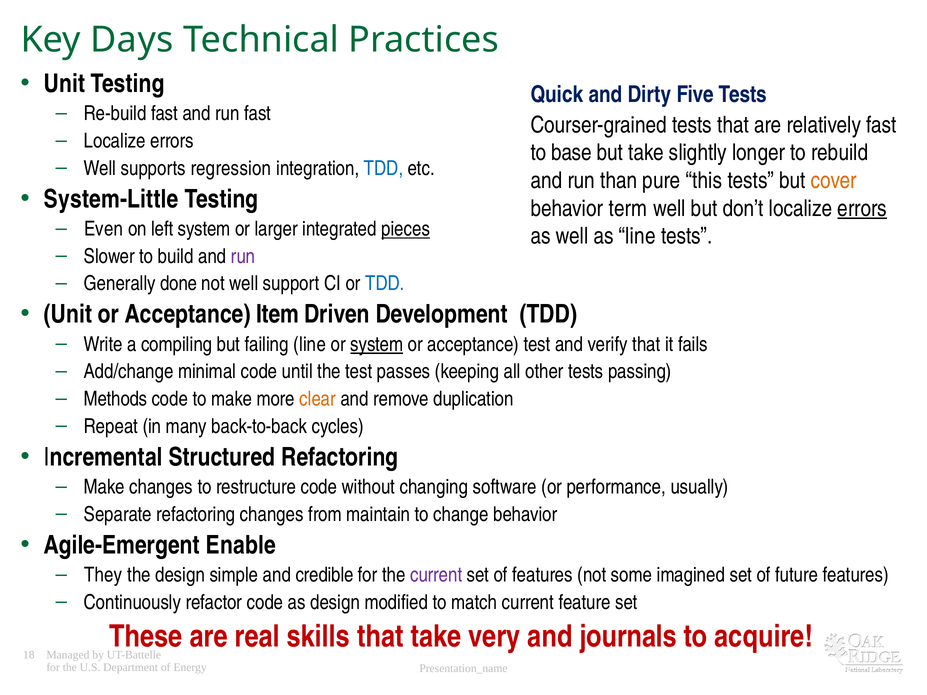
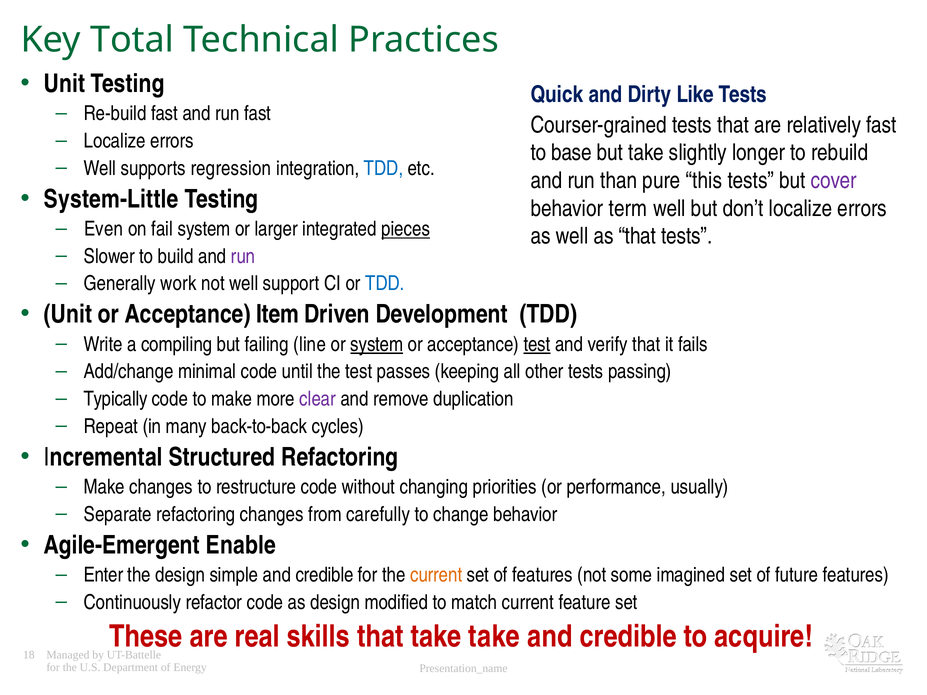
Days: Days -> Total
Five: Five -> Like
cover colour: orange -> purple
errors at (862, 208) underline: present -> none
left: left -> fail
as line: line -> that
done: done -> work
test at (537, 345) underline: none -> present
Methods: Methods -> Typically
clear colour: orange -> purple
software: software -> priorities
maintain: maintain -> carefully
They: They -> Enter
current at (436, 575) colour: purple -> orange
take very: very -> take
journals at (628, 637): journals -> credible
